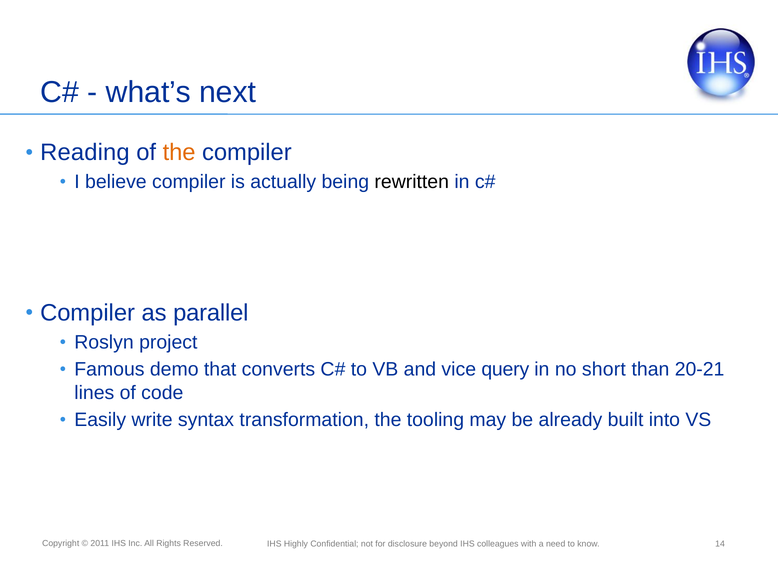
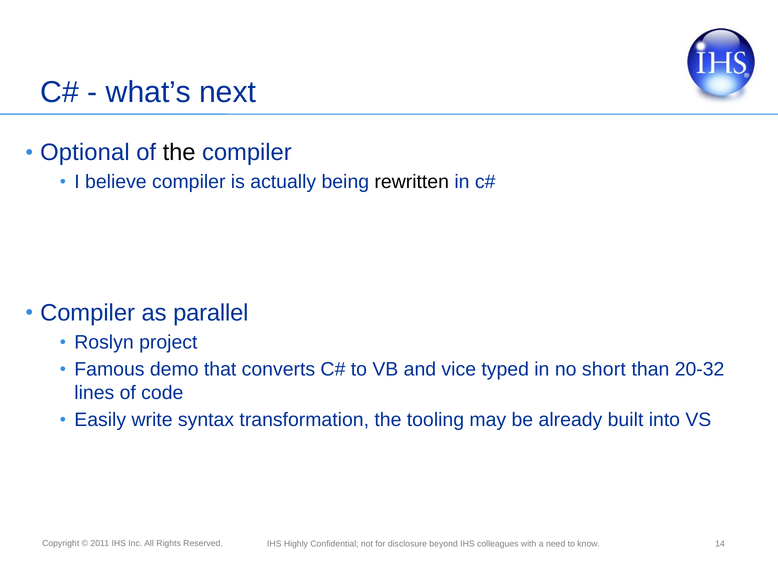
Reading: Reading -> Optional
the at (179, 153) colour: orange -> black
query: query -> typed
20-21: 20-21 -> 20-32
